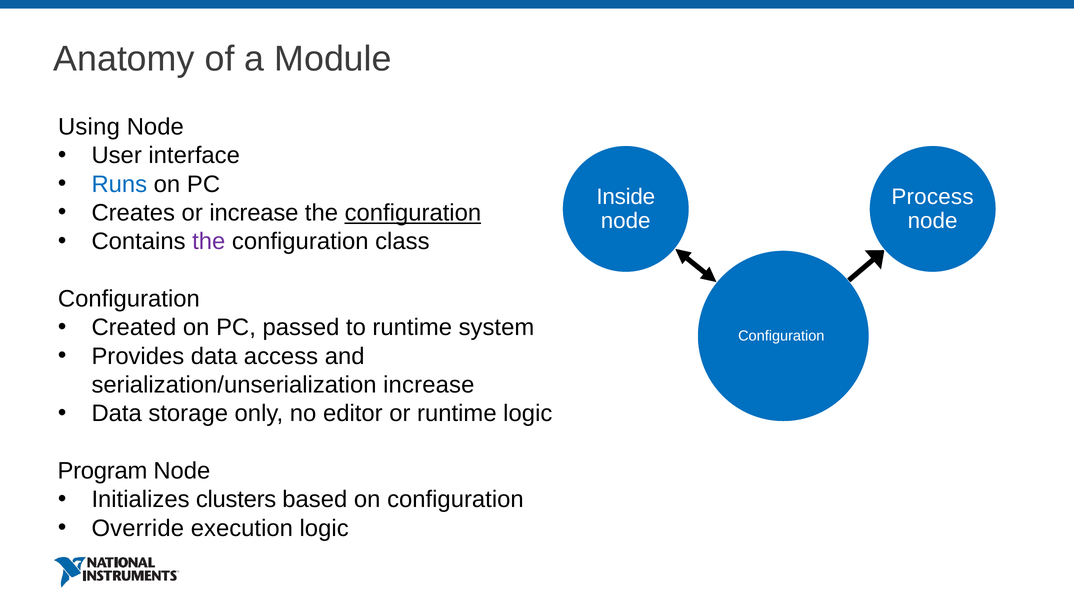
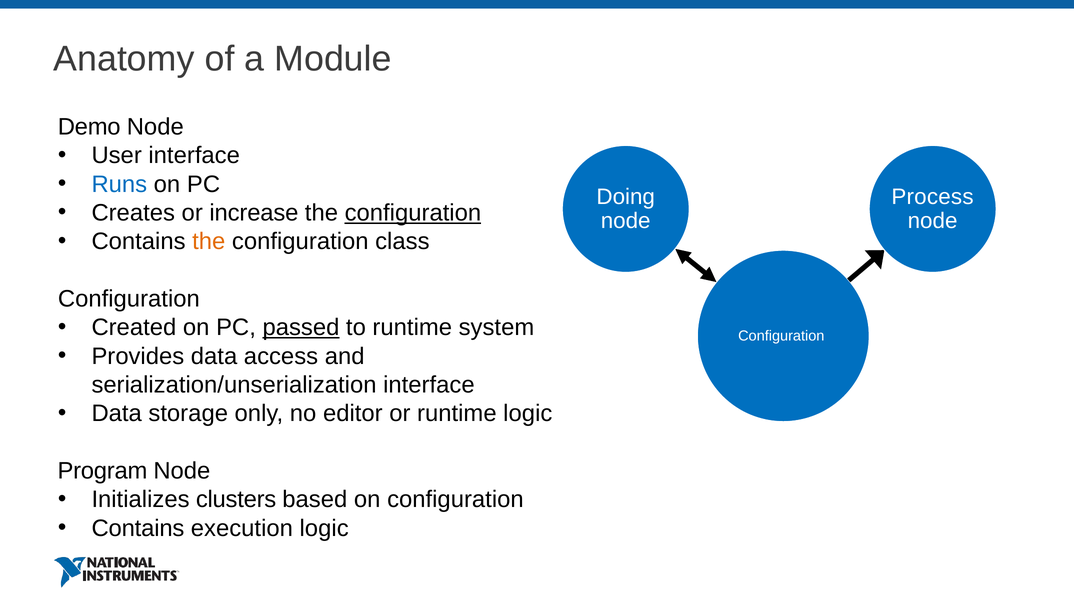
Using: Using -> Demo
Inside: Inside -> Doing
the at (209, 242) colour: purple -> orange
passed underline: none -> present
serialization/unserialization increase: increase -> interface
Override at (138, 528): Override -> Contains
